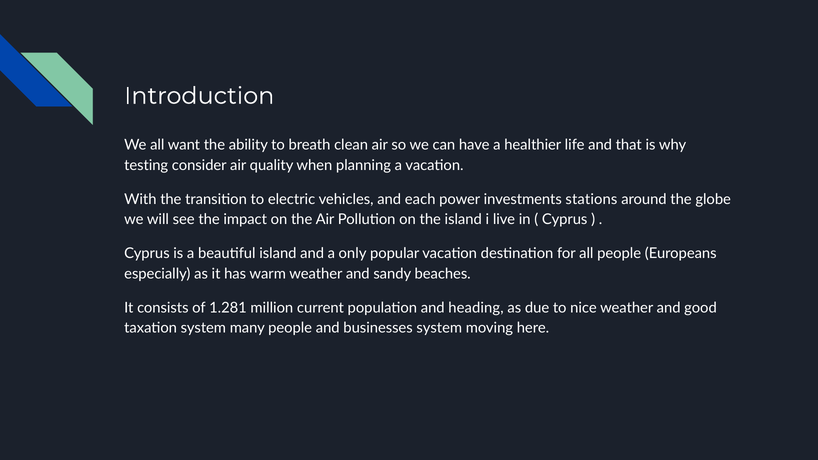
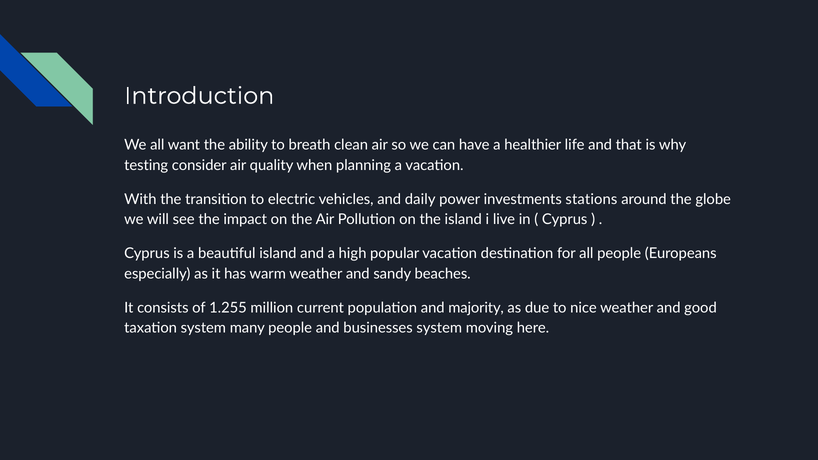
each: each -> daily
only: only -> high
1.281: 1.281 -> 1.255
heading: heading -> majority
